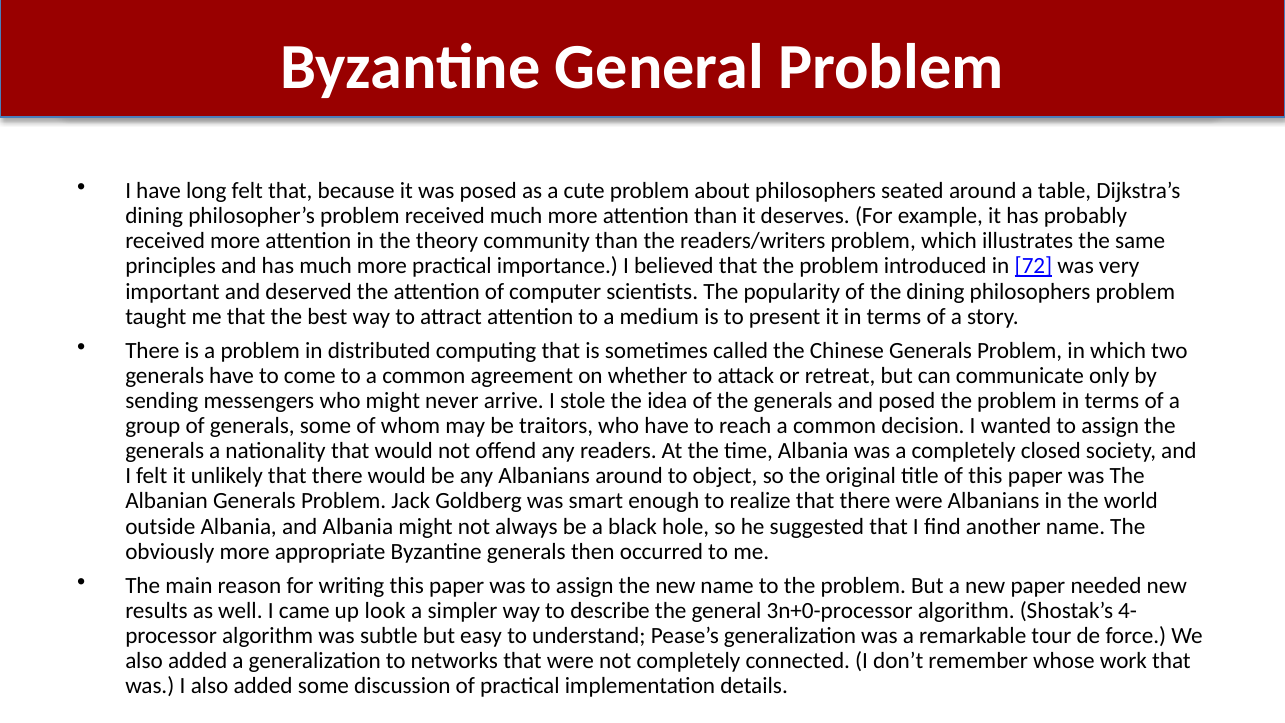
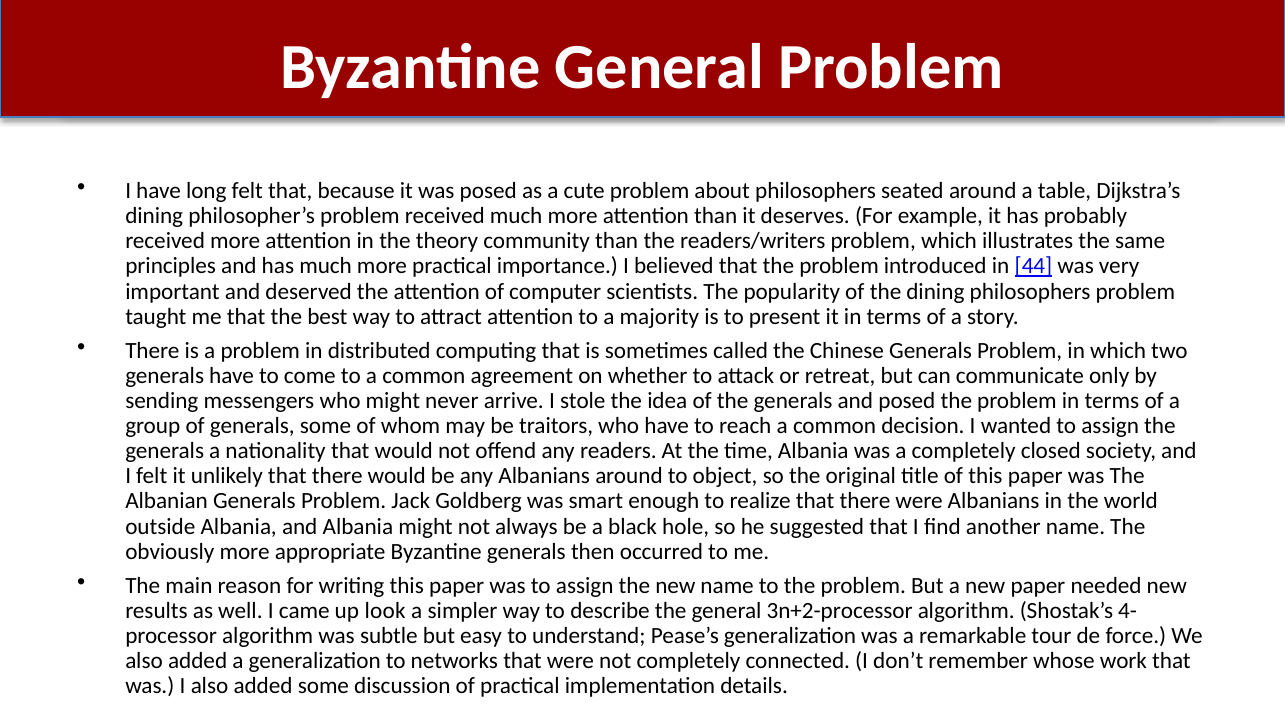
72: 72 -> 44
medium: medium -> majority
3n+0-processor: 3n+0-processor -> 3n+2-processor
